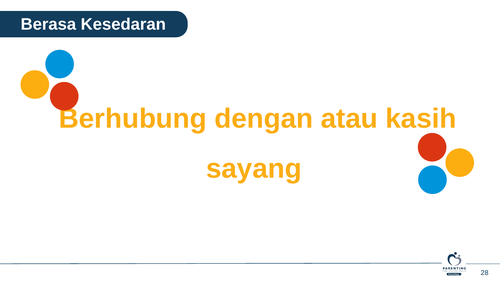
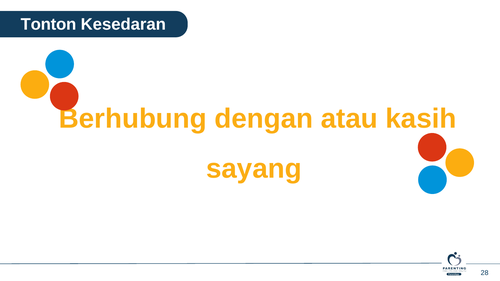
Berasa: Berasa -> Tonton
